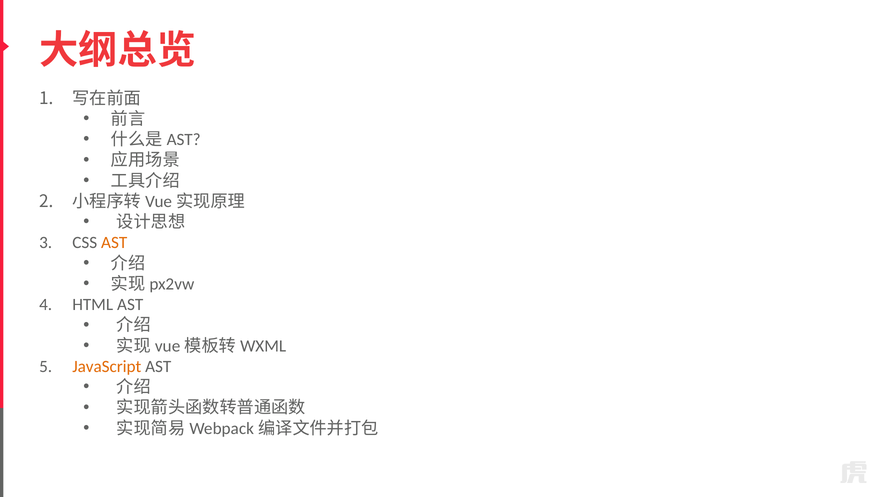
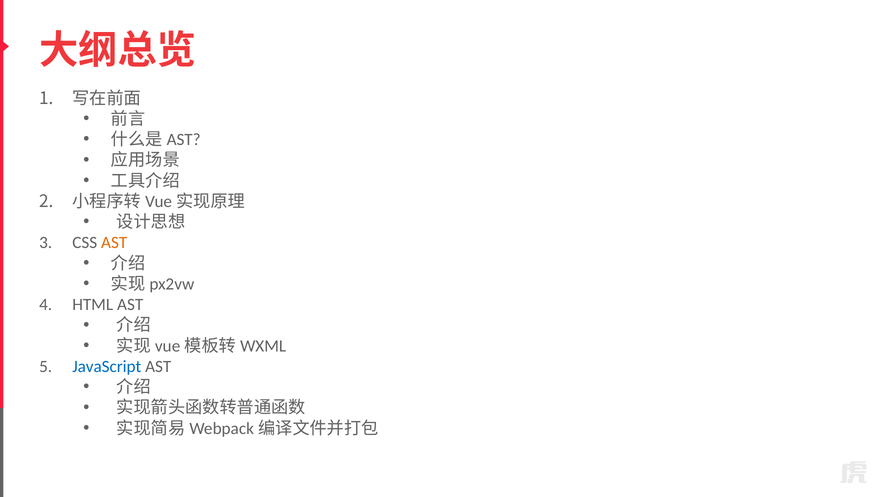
JavaScript colour: orange -> blue
